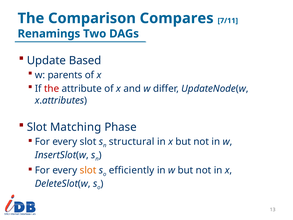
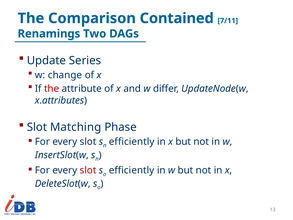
Compares: Compares -> Contained
Based: Based -> Series
parents: parents -> change
structural at (132, 142): structural -> efficiently
slot at (88, 170) colour: orange -> red
